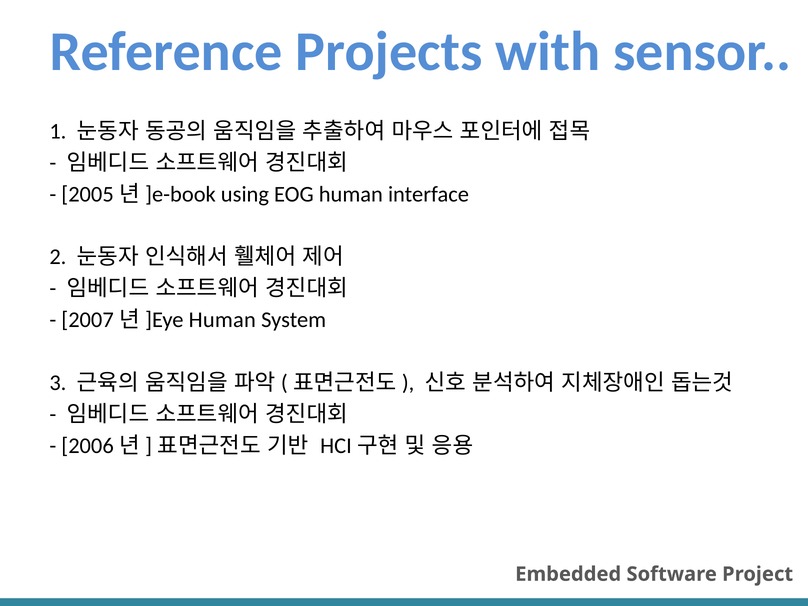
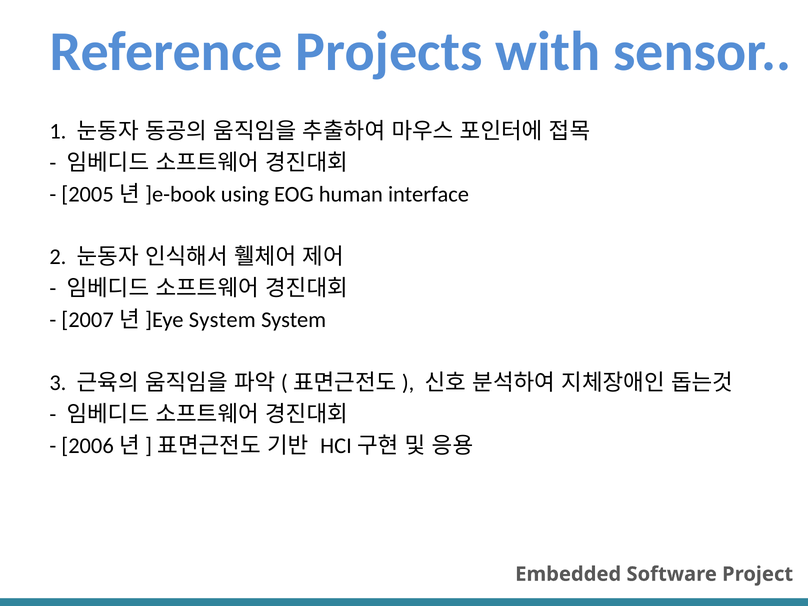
Human at (222, 320): Human -> System
